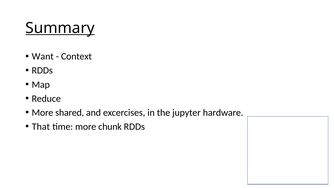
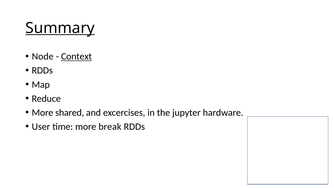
Want: Want -> Node
Context underline: none -> present
That: That -> User
chunk: chunk -> break
